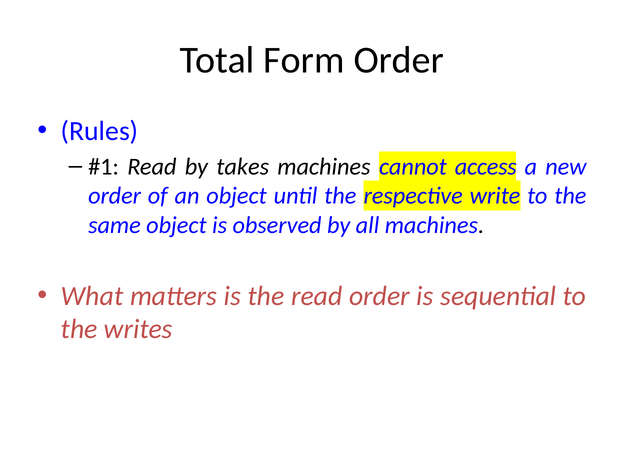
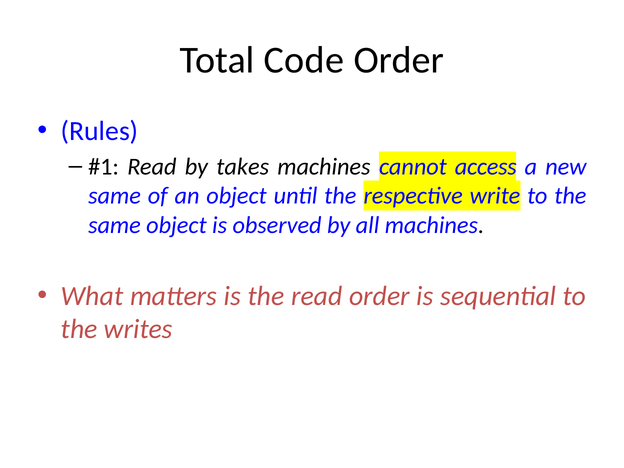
Form: Form -> Code
order at (115, 196): order -> same
